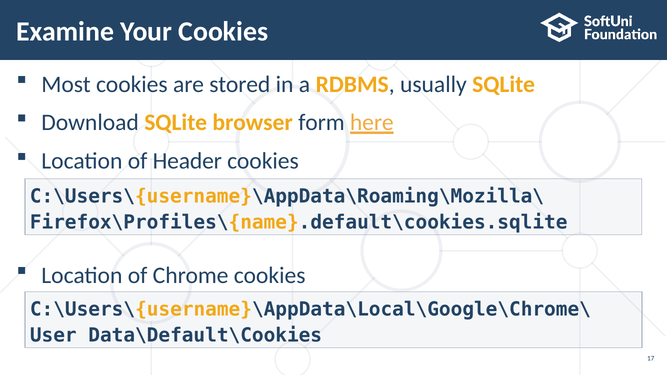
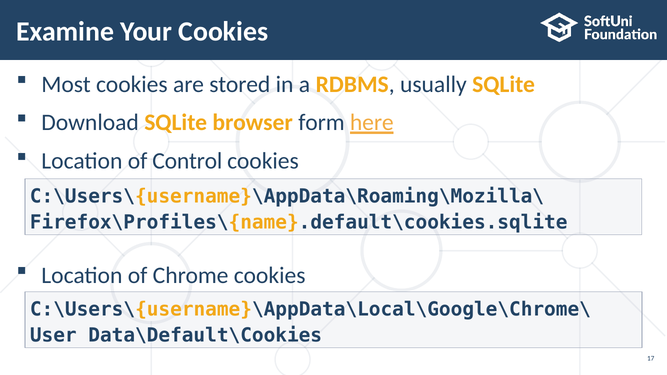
Header: Header -> Control
